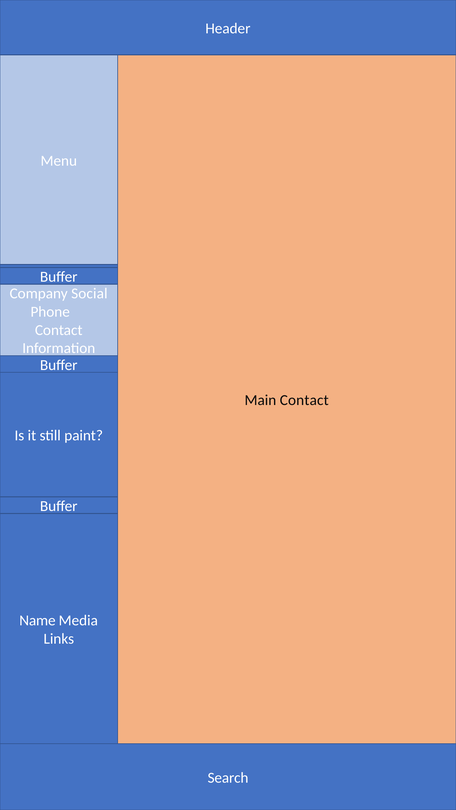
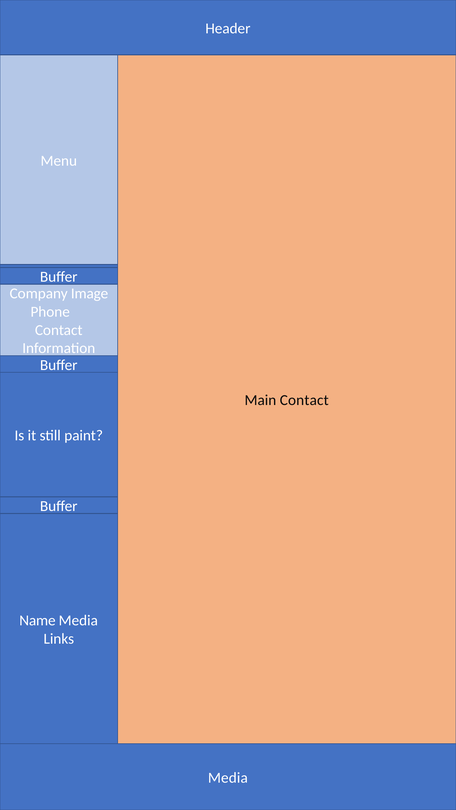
Social: Social -> Image
Search at (228, 779): Search -> Media
